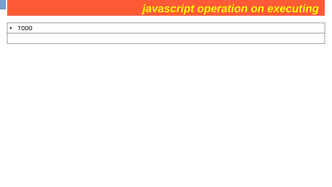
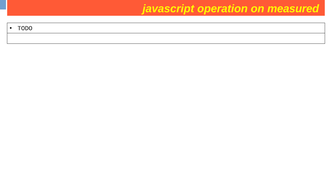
executing: executing -> measured
